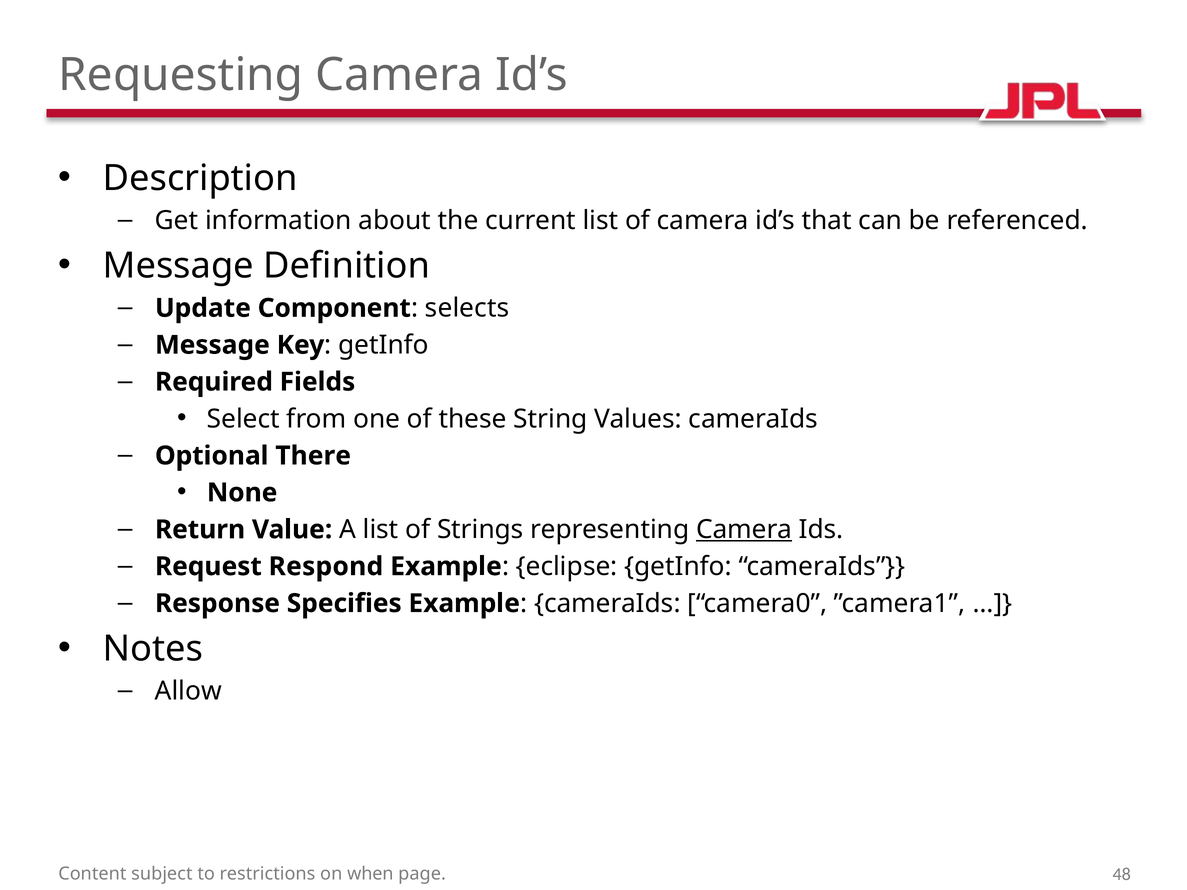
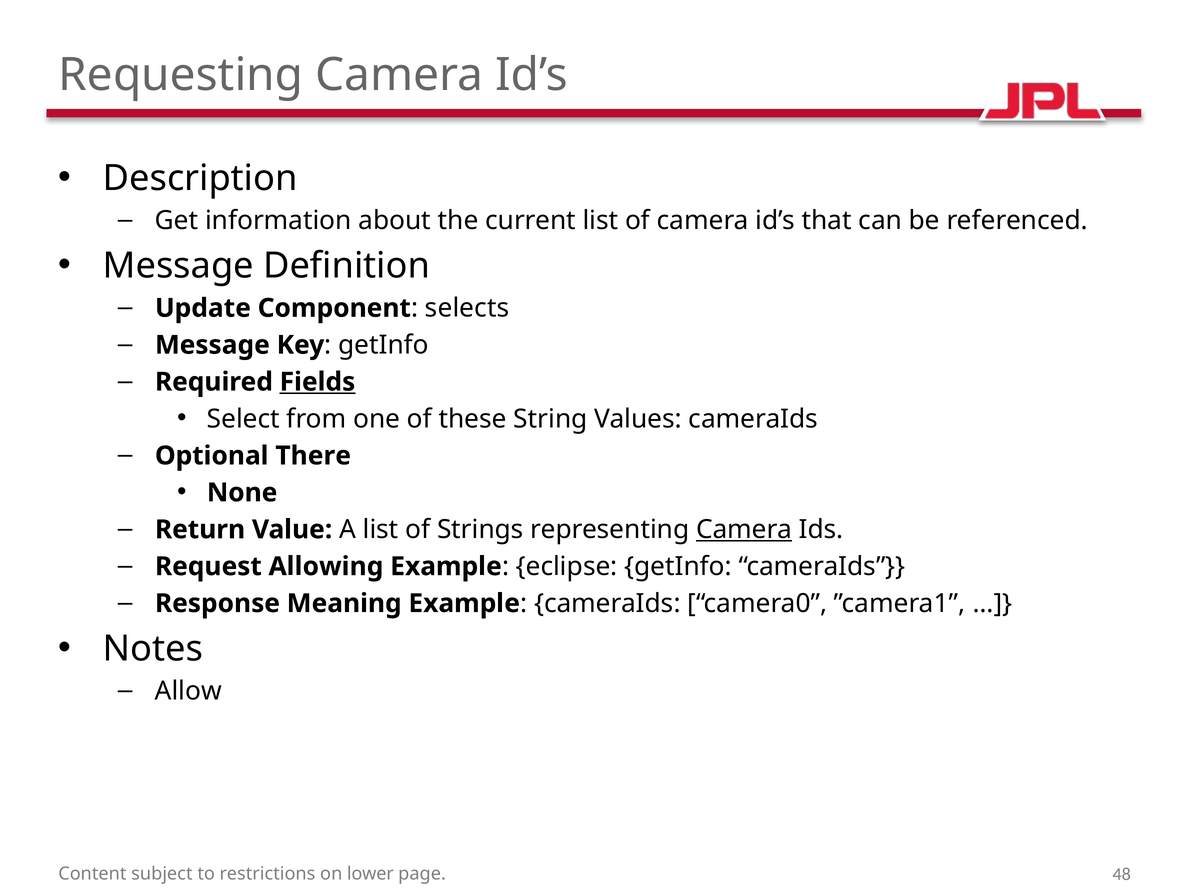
Fields underline: none -> present
Respond: Respond -> Allowing
Specifies: Specifies -> Meaning
when: when -> lower
